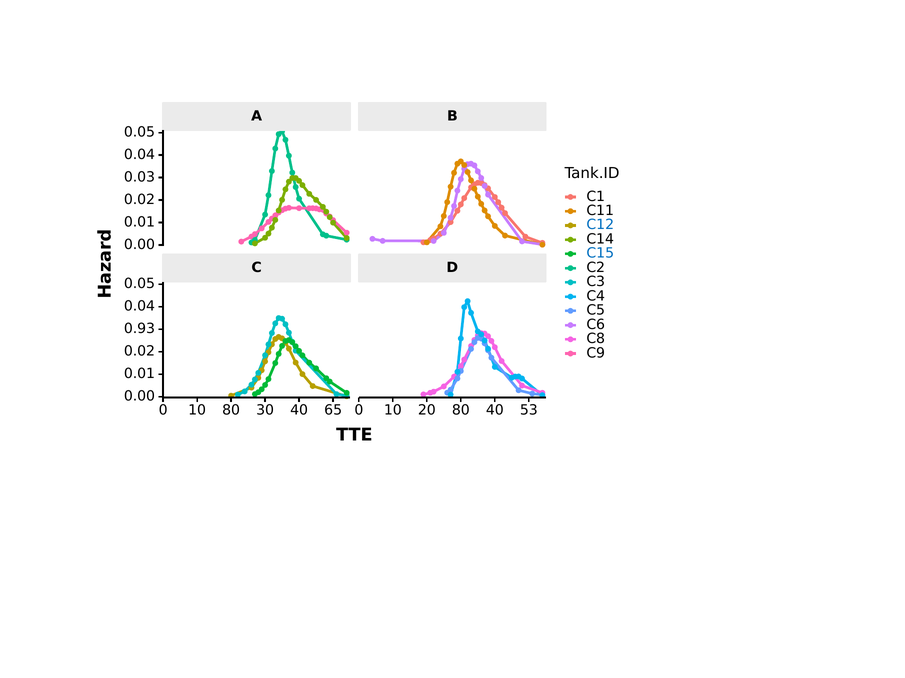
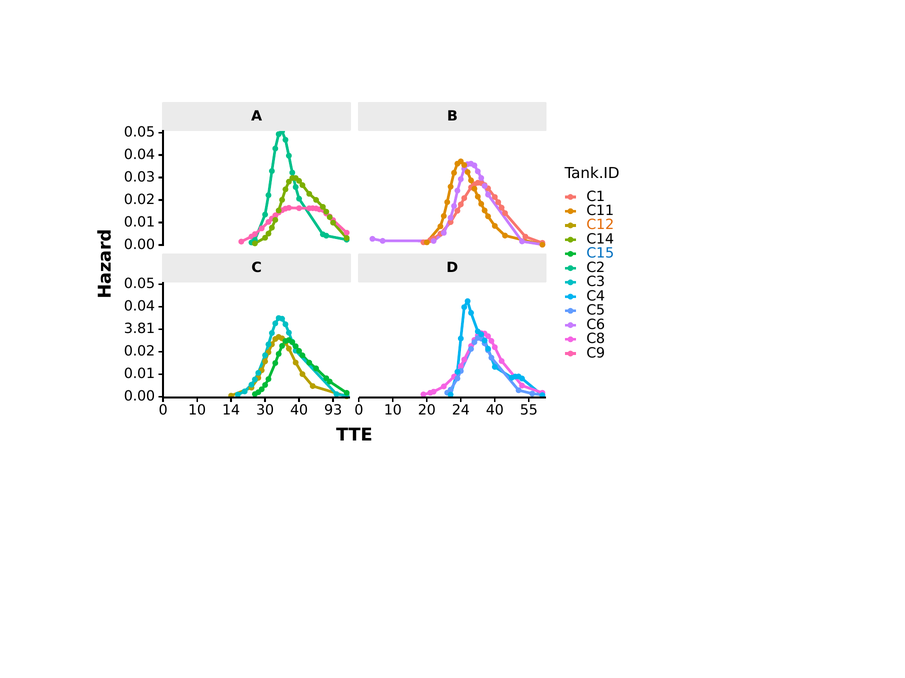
C12 colour: blue -> orange
0.93: 0.93 -> 3.81
10 80: 80 -> 14
65: 65 -> 93
20 80: 80 -> 24
53: 53 -> 55
